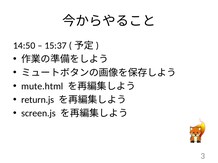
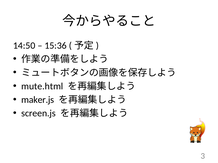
15:37: 15:37 -> 15:36
return.js: return.js -> maker.js
